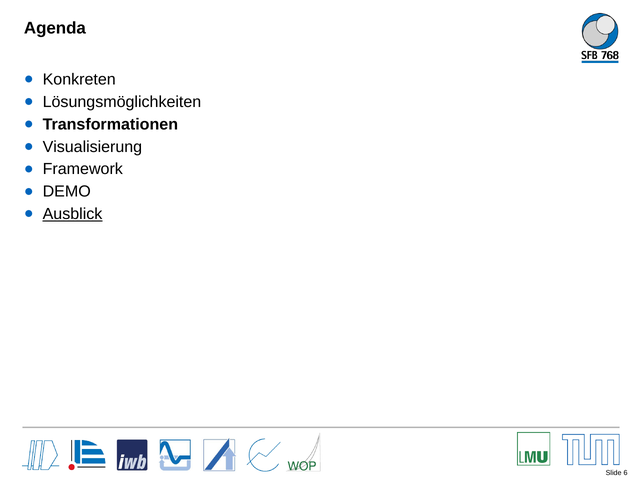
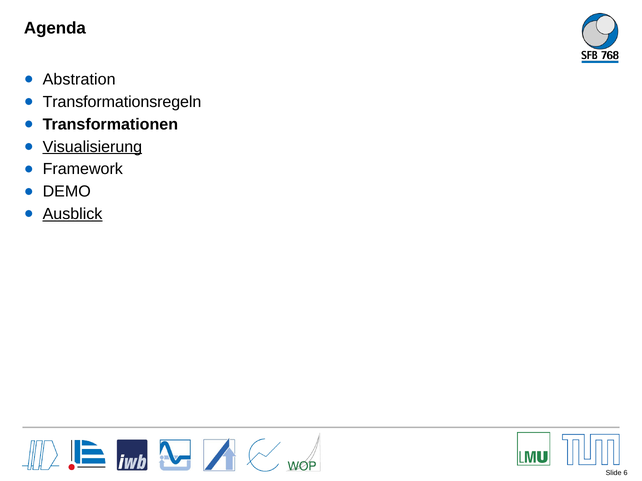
Konkreten: Konkreten -> Abstration
Lösungsmöglichkeiten: Lösungsmöglichkeiten -> Transformationsregeln
Visualisierung underline: none -> present
